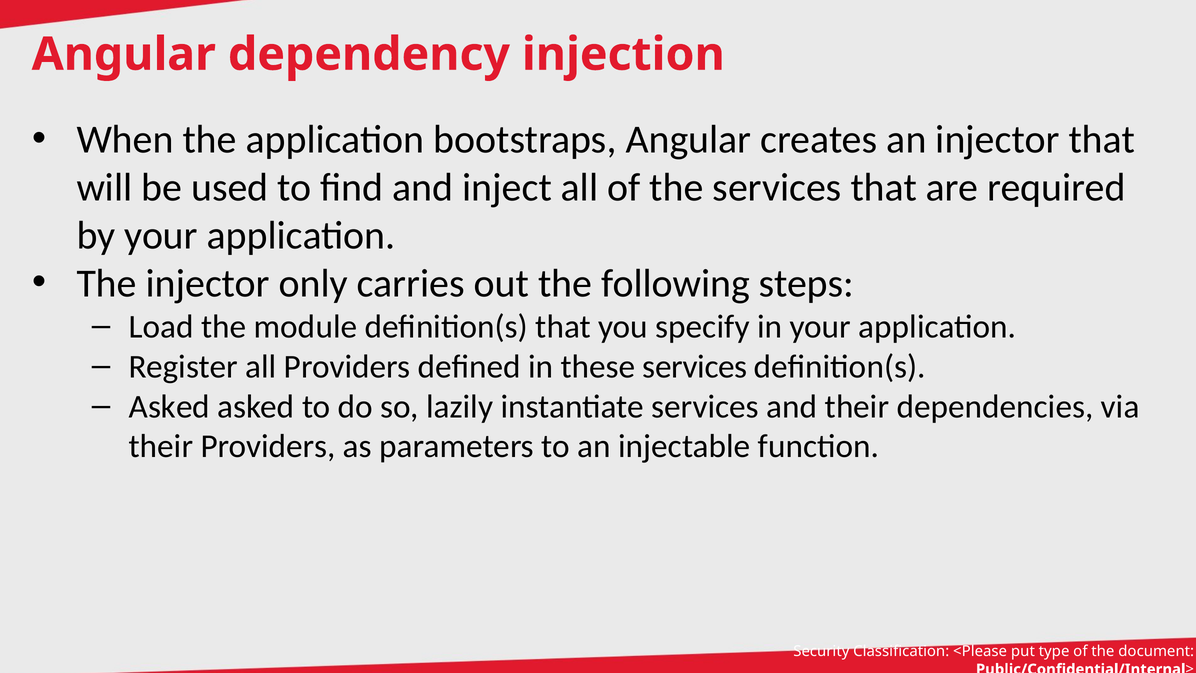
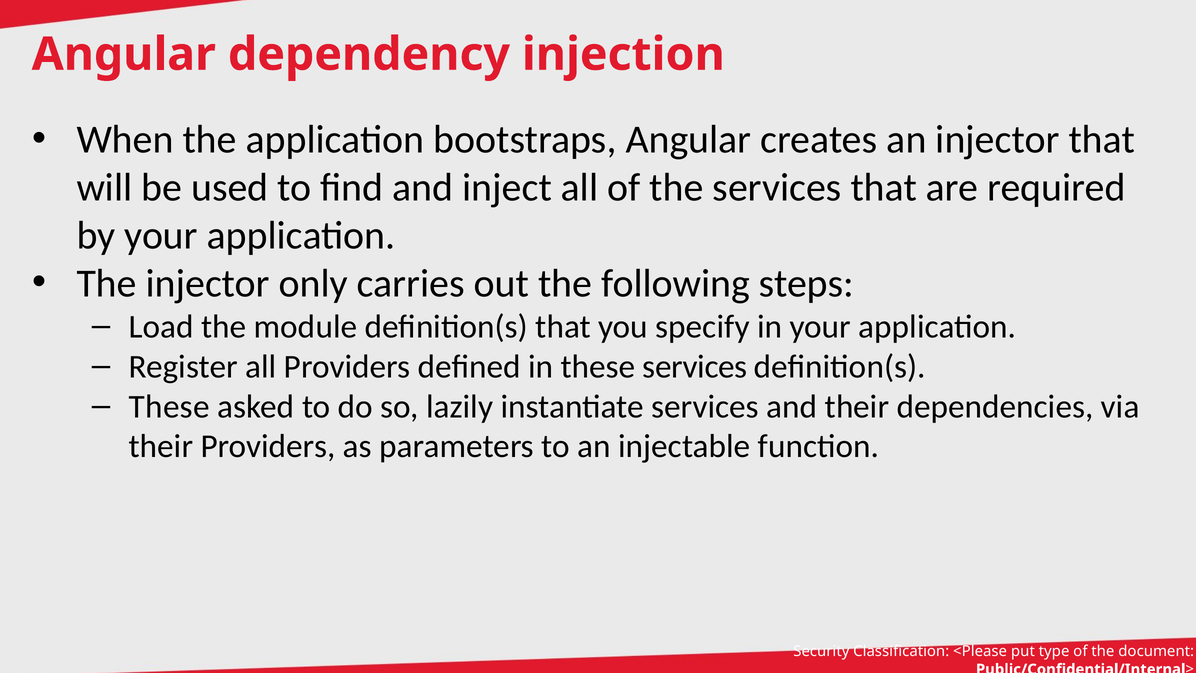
Asked at (169, 406): Asked -> These
